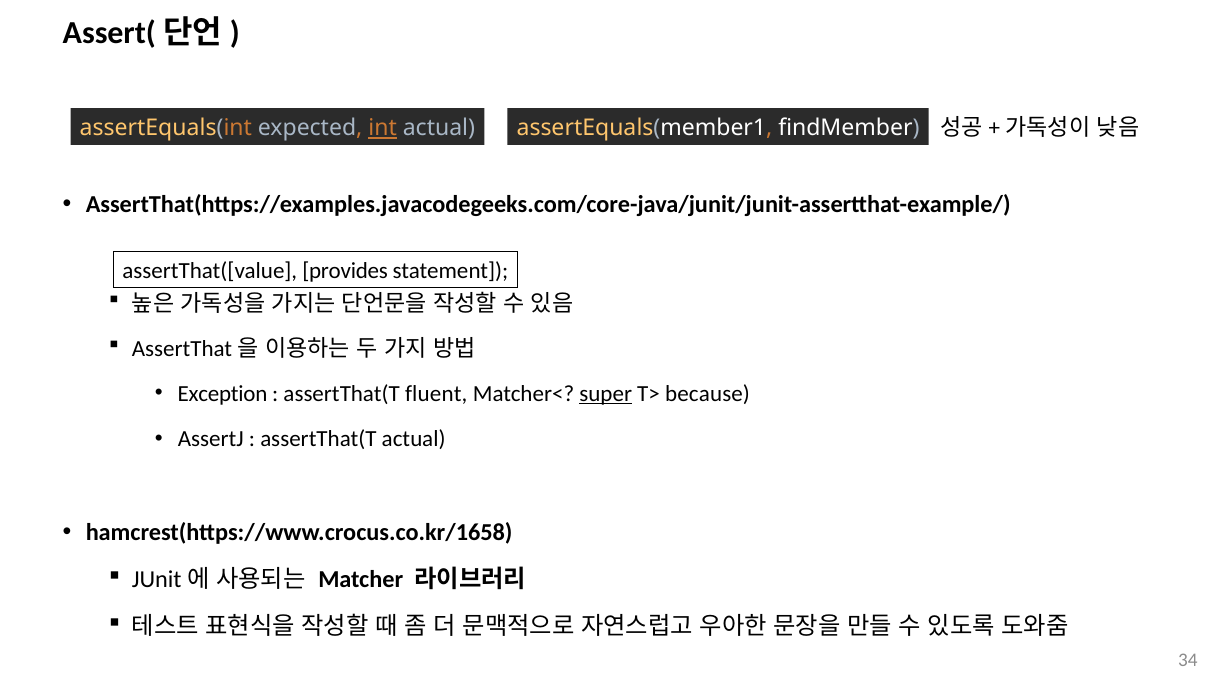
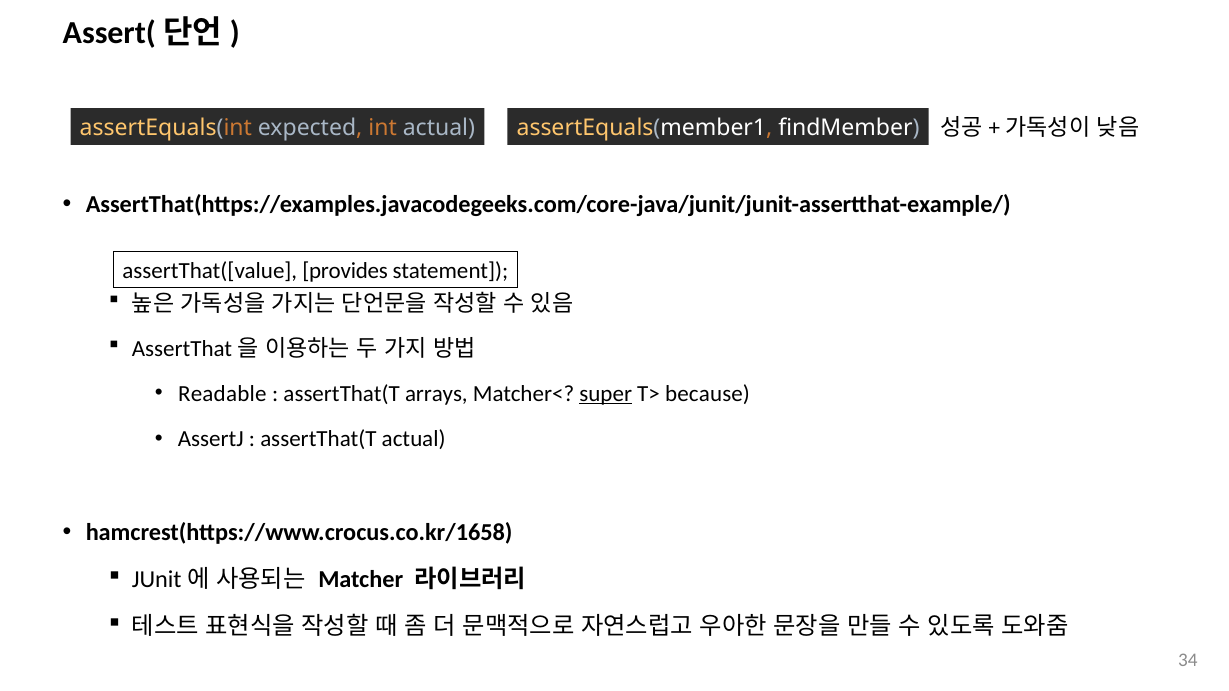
int underline: present -> none
Exception: Exception -> Readable
fluent: fluent -> arrays
